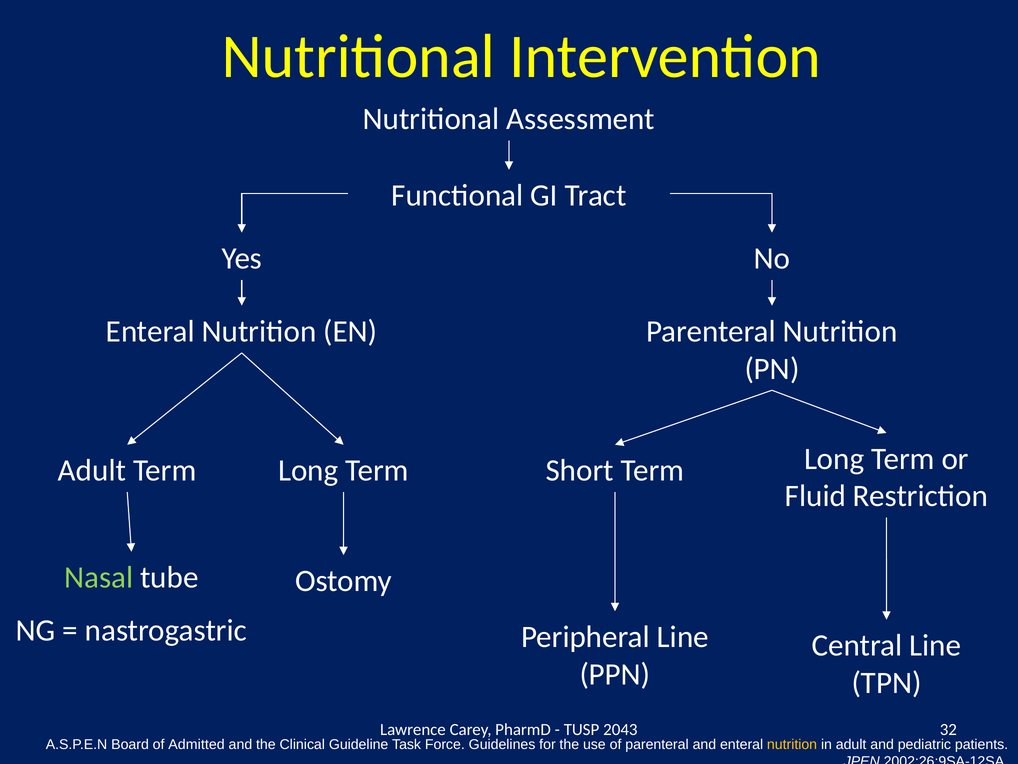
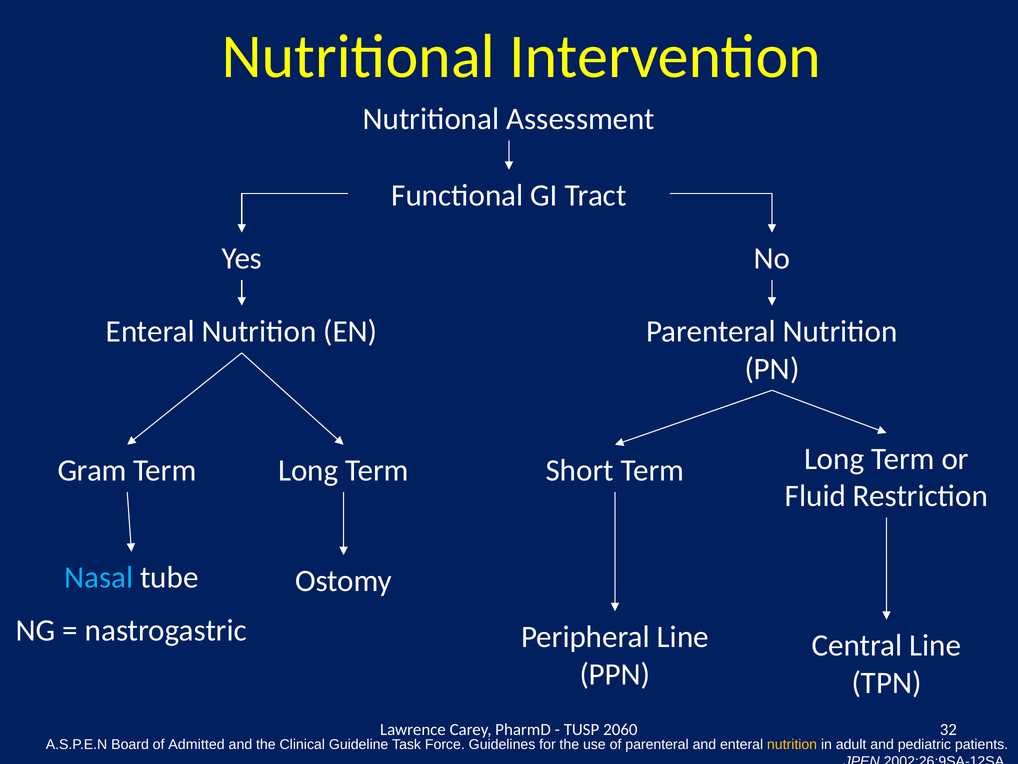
Adult at (92, 470): Adult -> Gram
Nasal colour: light green -> light blue
2043: 2043 -> 2060
